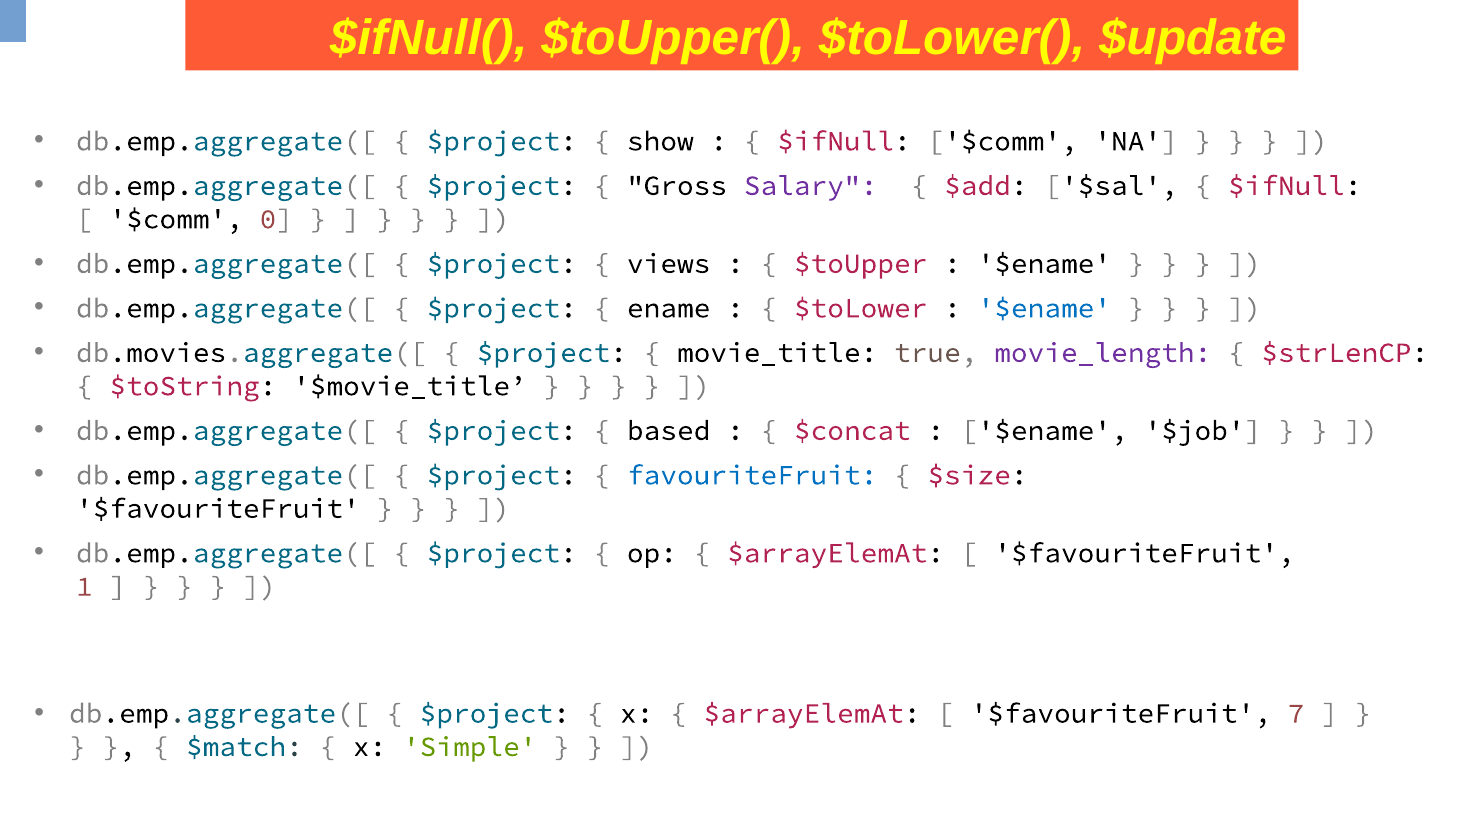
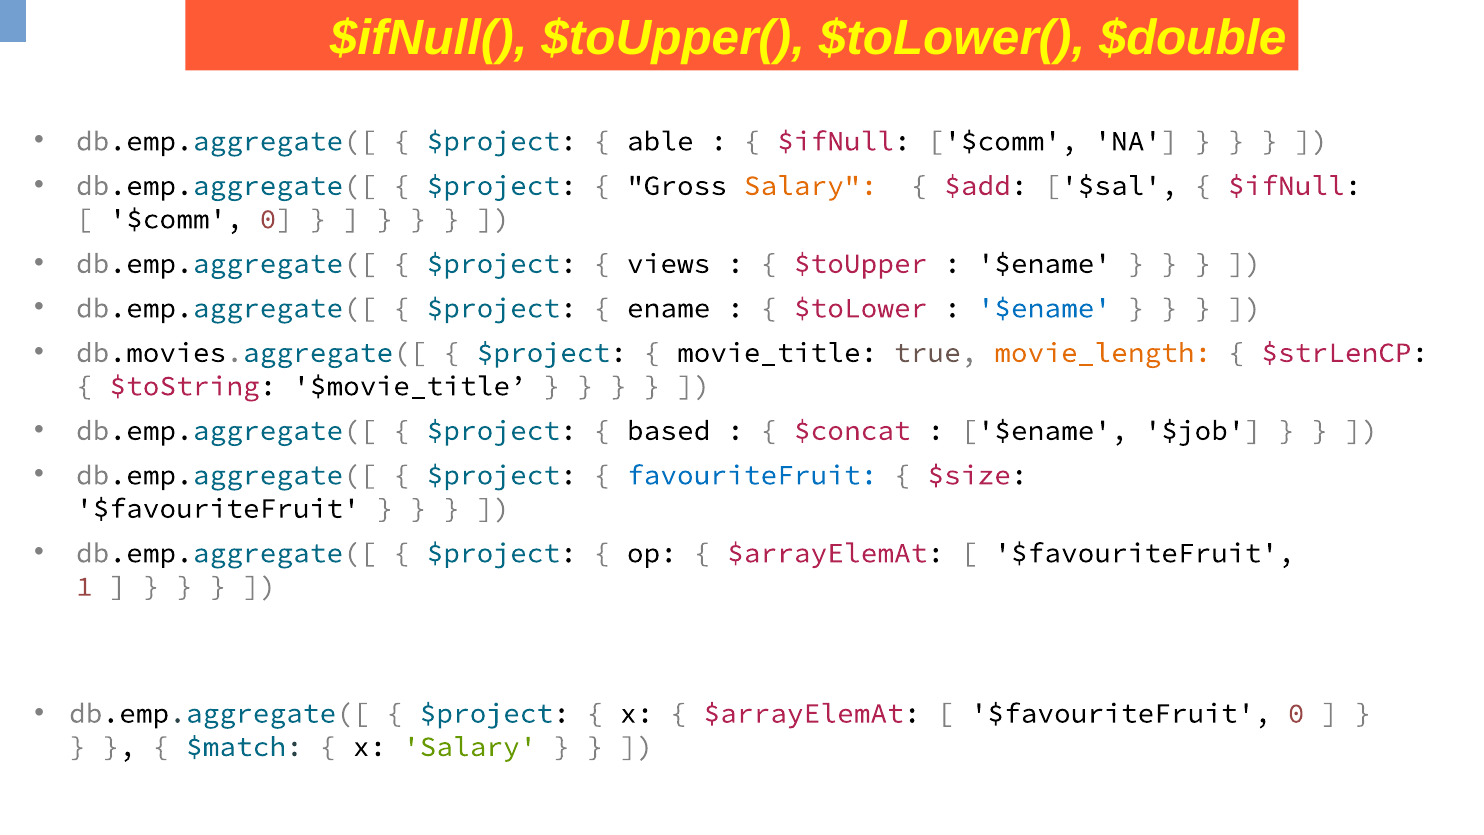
$update: $update -> $double
show: show -> able
Salary at (811, 186) colour: purple -> orange
movie_length colour: purple -> orange
$favouriteFruit 7: 7 -> 0
x Simple: Simple -> Salary
